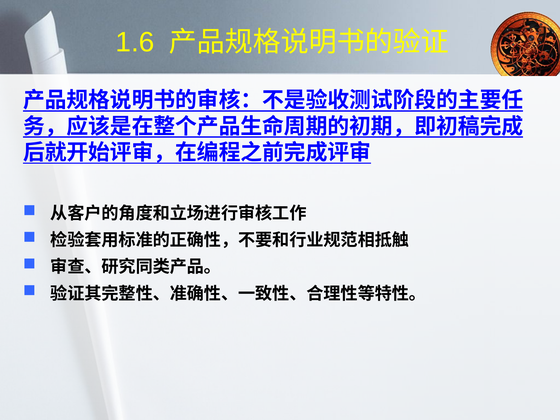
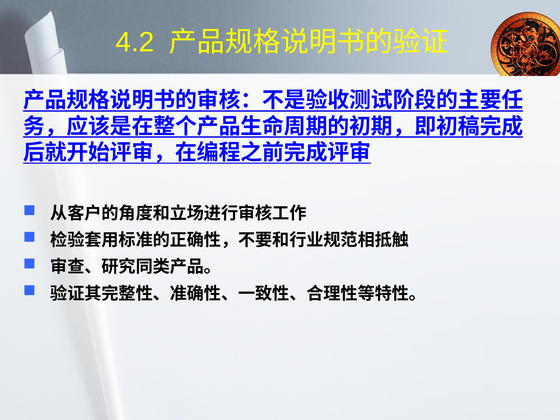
1.6: 1.6 -> 4.2
